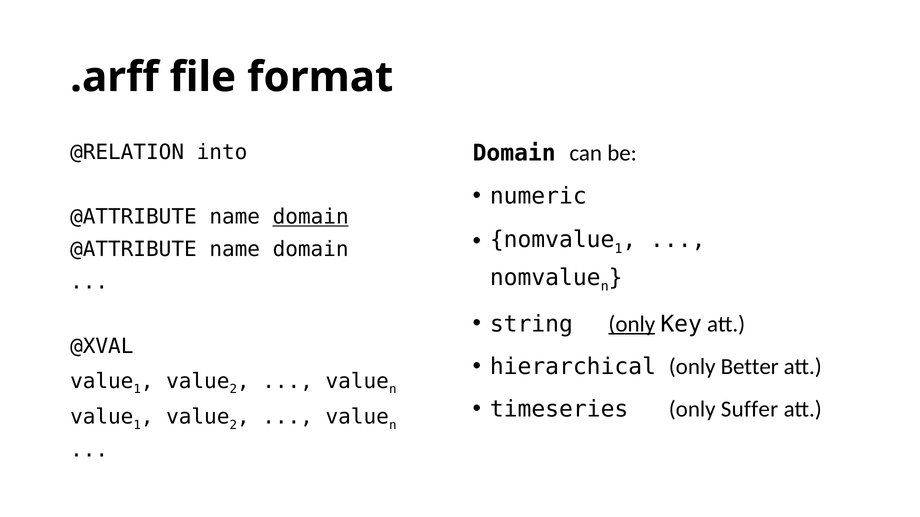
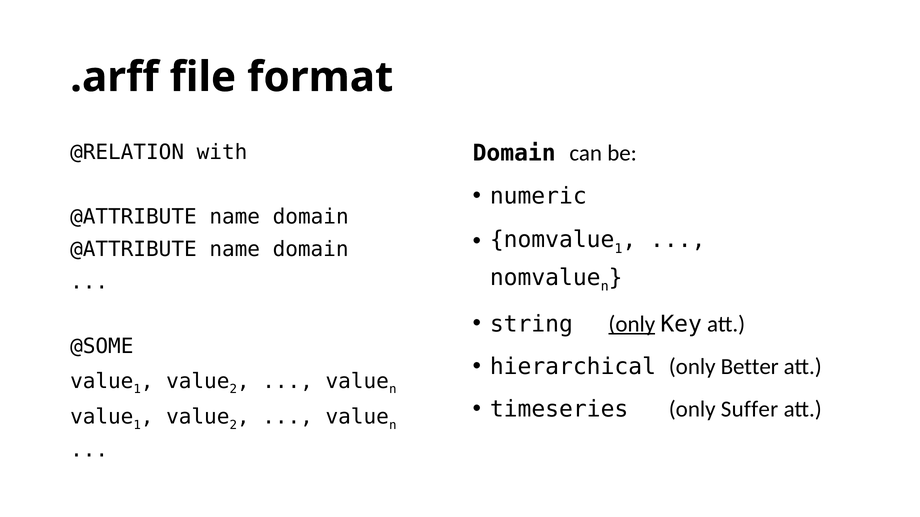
into: into -> with
domain at (311, 217) underline: present -> none
@XVAL: @XVAL -> @SOME
